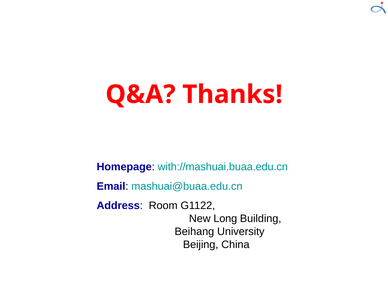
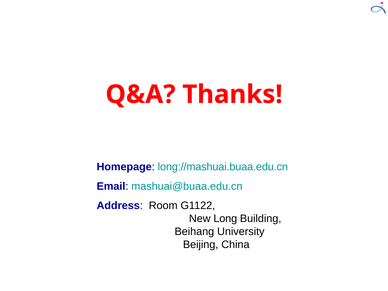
with://mashuai.buaa.edu.cn: with://mashuai.buaa.edu.cn -> long://mashuai.buaa.edu.cn
